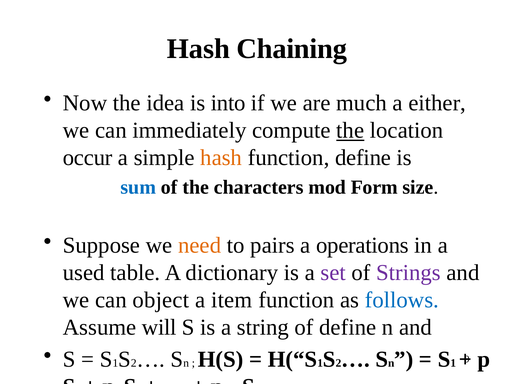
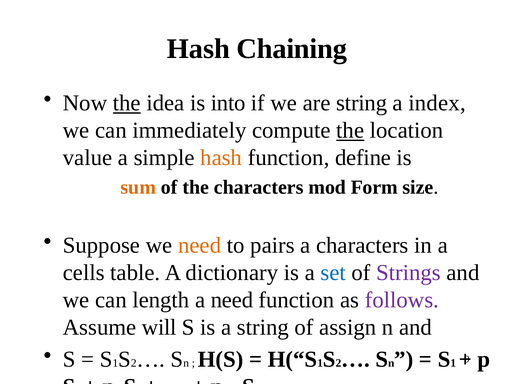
the at (127, 103) underline: none -> present
are much: much -> string
either: either -> index
occur: occur -> value
sum colour: blue -> orange
a operations: operations -> characters
used: used -> cells
set colour: purple -> blue
object: object -> length
a item: item -> need
follows colour: blue -> purple
of define: define -> assign
